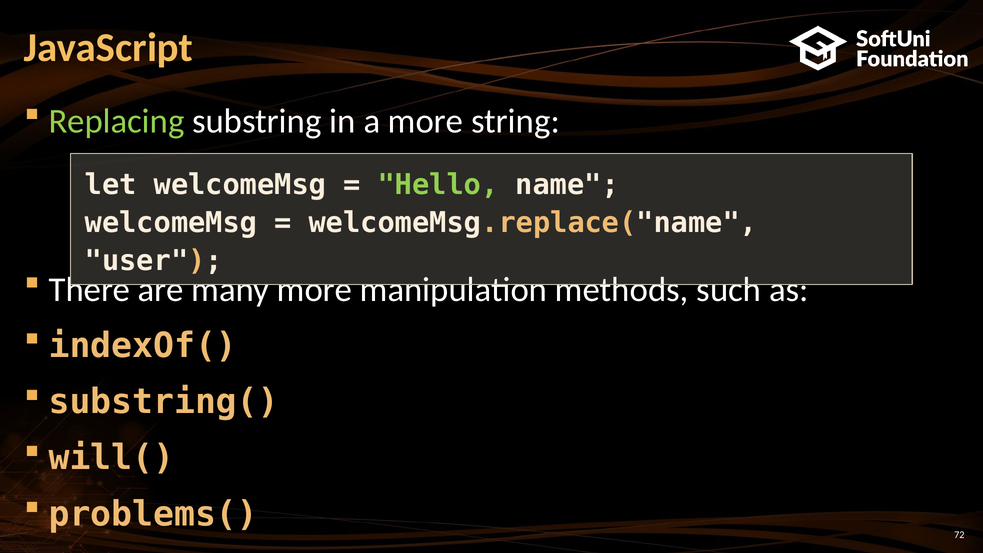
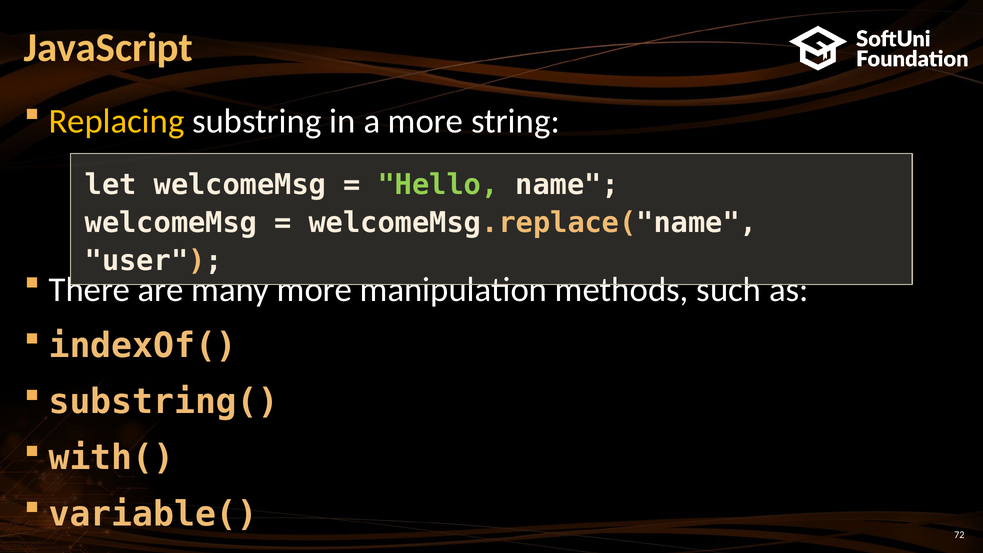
Replacing colour: light green -> yellow
will(: will( -> with(
problems(: problems( -> variable(
